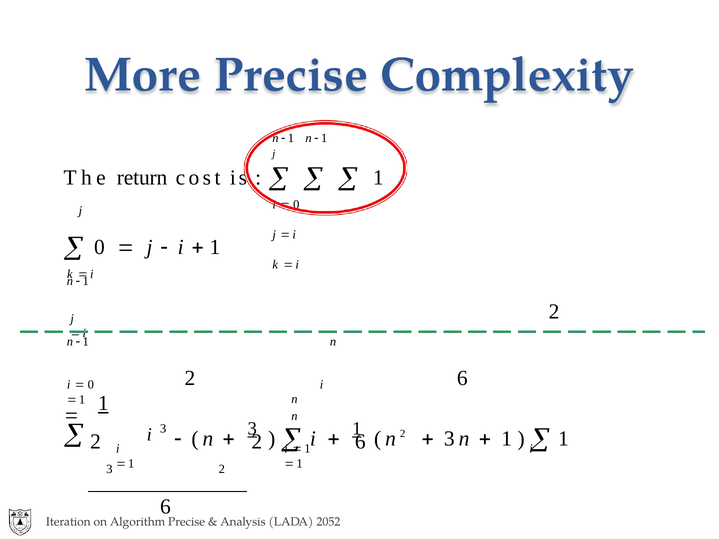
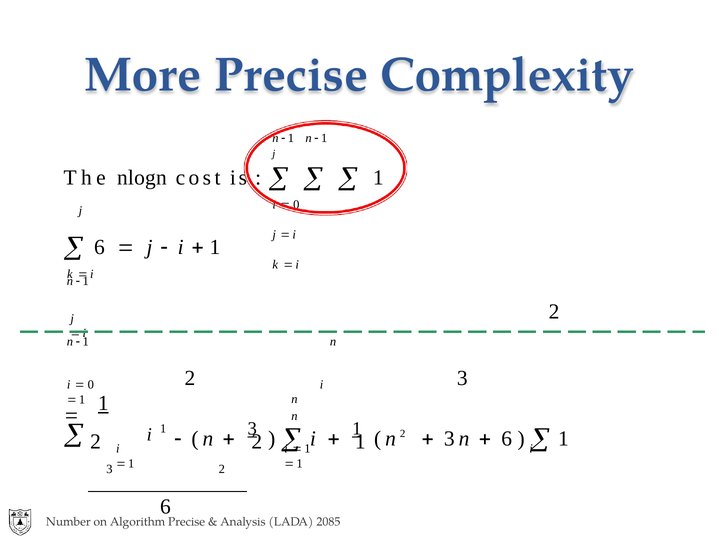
return: return -> nlogn
0 at (99, 247): 0 -> 6
6 at (462, 378): 6 -> 3
1 at (507, 439): 1 -> 6
i 3: 3 -> 1
6 at (360, 442): 6 -> 1
Iteration: Iteration -> Number
2052: 2052 -> 2085
